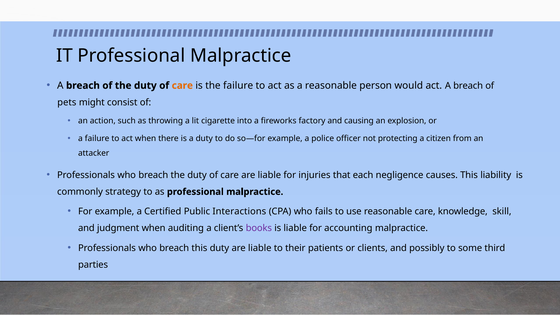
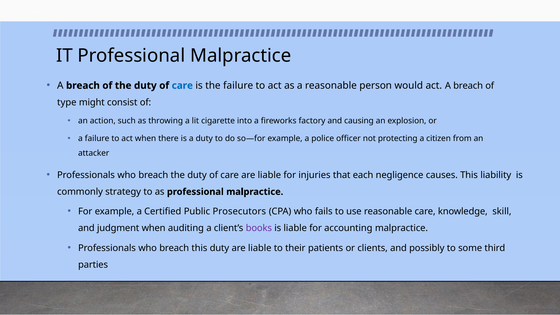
care at (182, 86) colour: orange -> blue
pets: pets -> type
Interactions: Interactions -> Prosecutors
